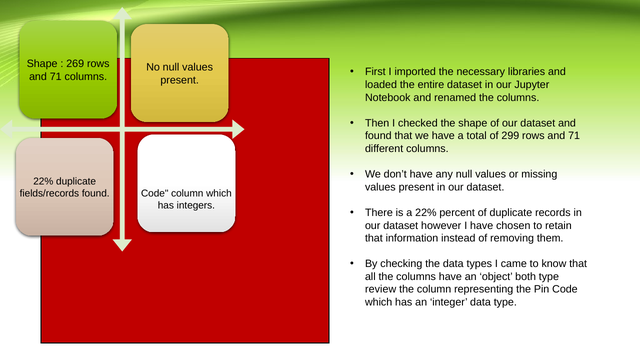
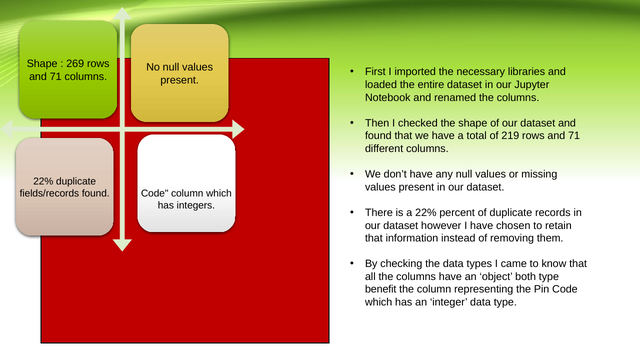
299: 299 -> 219
review: review -> benefit
